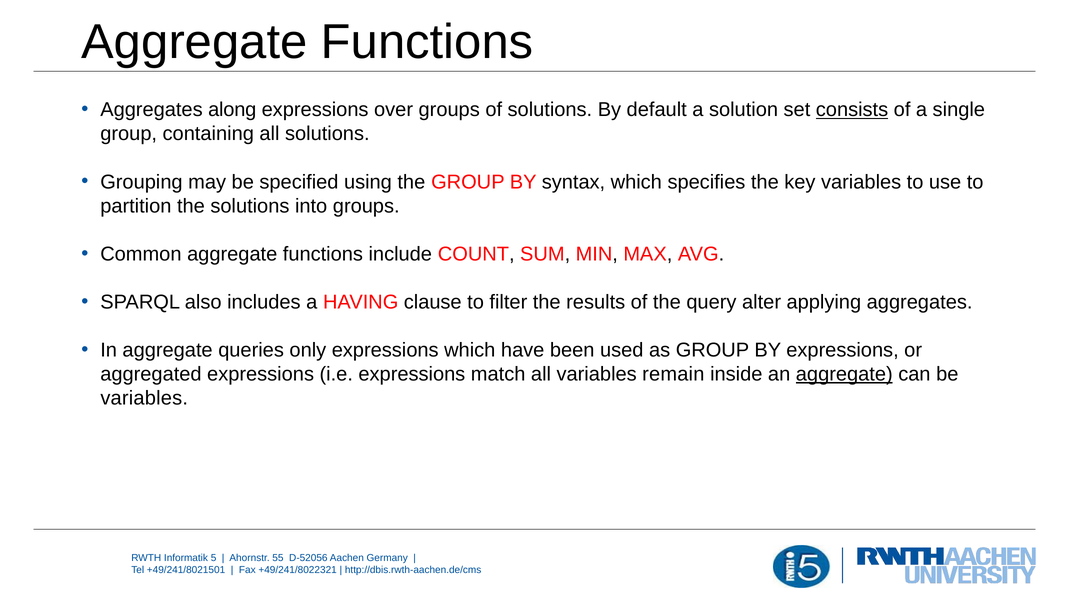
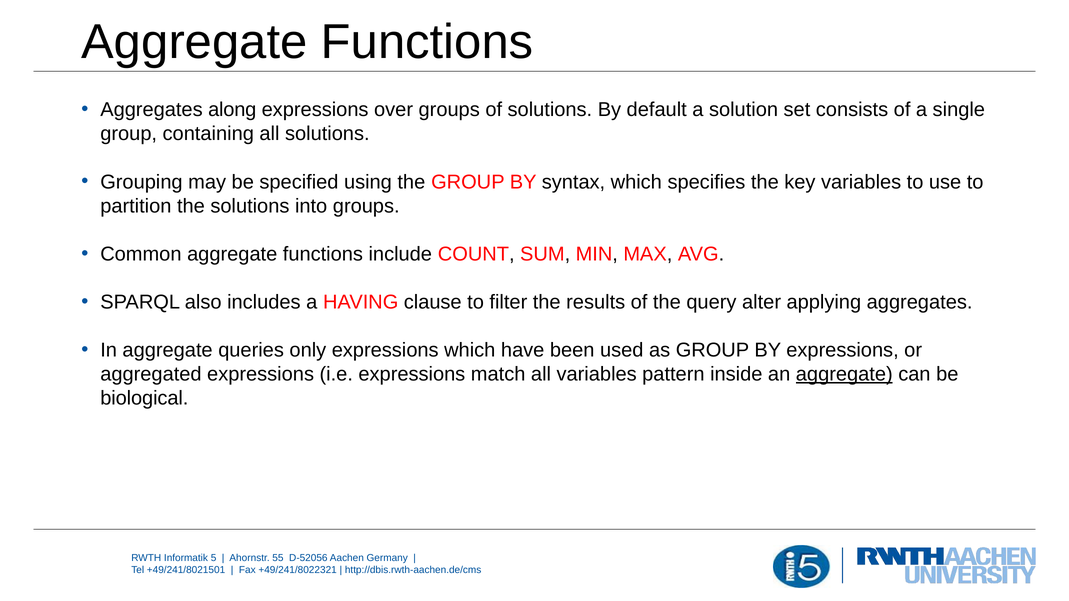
consists underline: present -> none
remain: remain -> pattern
variables at (144, 398): variables -> biological
